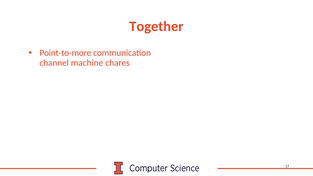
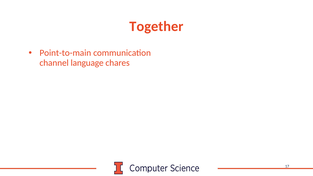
Point-to-more: Point-to-more -> Point-to-main
machine: machine -> language
